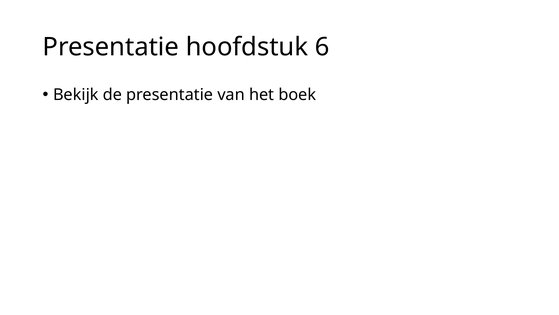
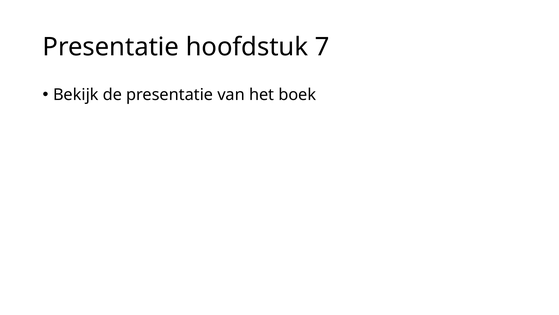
6: 6 -> 7
